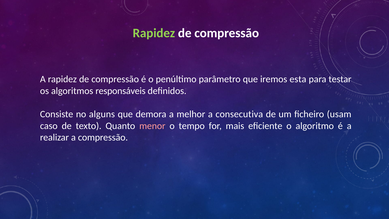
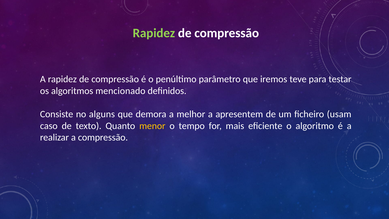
esta: esta -> teve
responsáveis: responsáveis -> mencionado
consecutiva: consecutiva -> apresentem
menor colour: pink -> yellow
